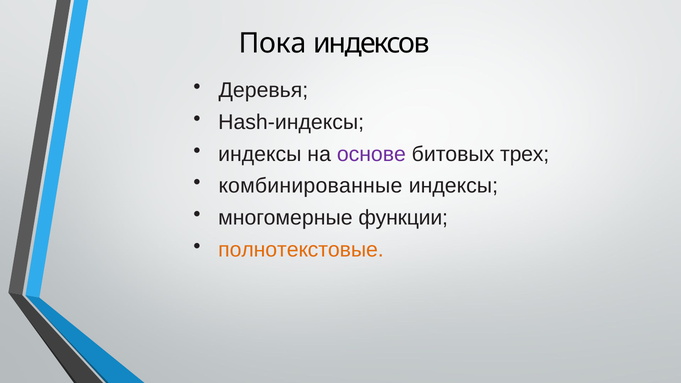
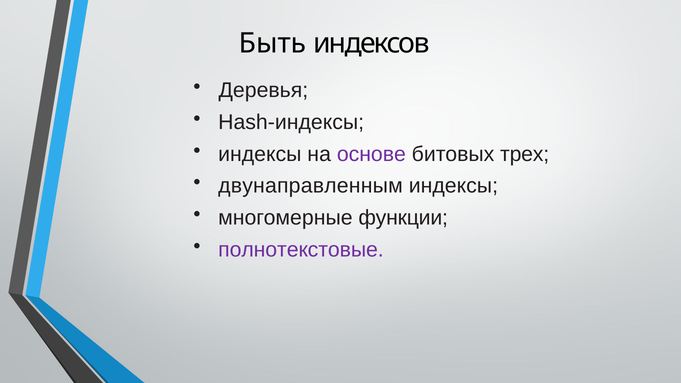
Пока: Пока -> Быть
комбинированные: комбинированные -> двунаправленным
полнотекстовые colour: orange -> purple
